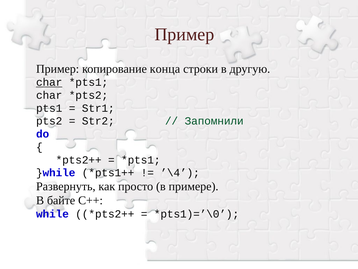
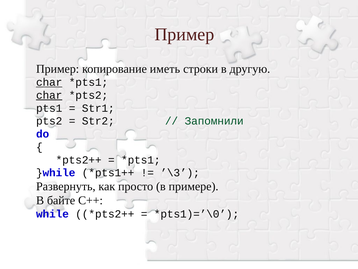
конца: конца -> иметь
char at (49, 95) underline: none -> present
’\4: ’\4 -> ’\3
